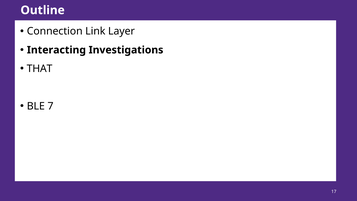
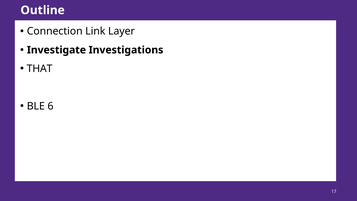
Interacting: Interacting -> Investigate
7: 7 -> 6
